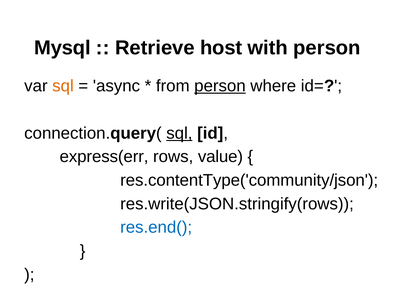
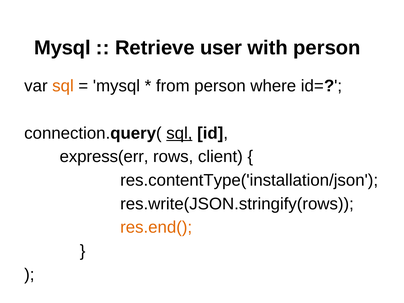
host: host -> user
async at (116, 86): async -> mysql
person at (220, 86) underline: present -> none
value: value -> client
res.contentType('community/json: res.contentType('community/json -> res.contentType('installation/json
res.end( colour: blue -> orange
